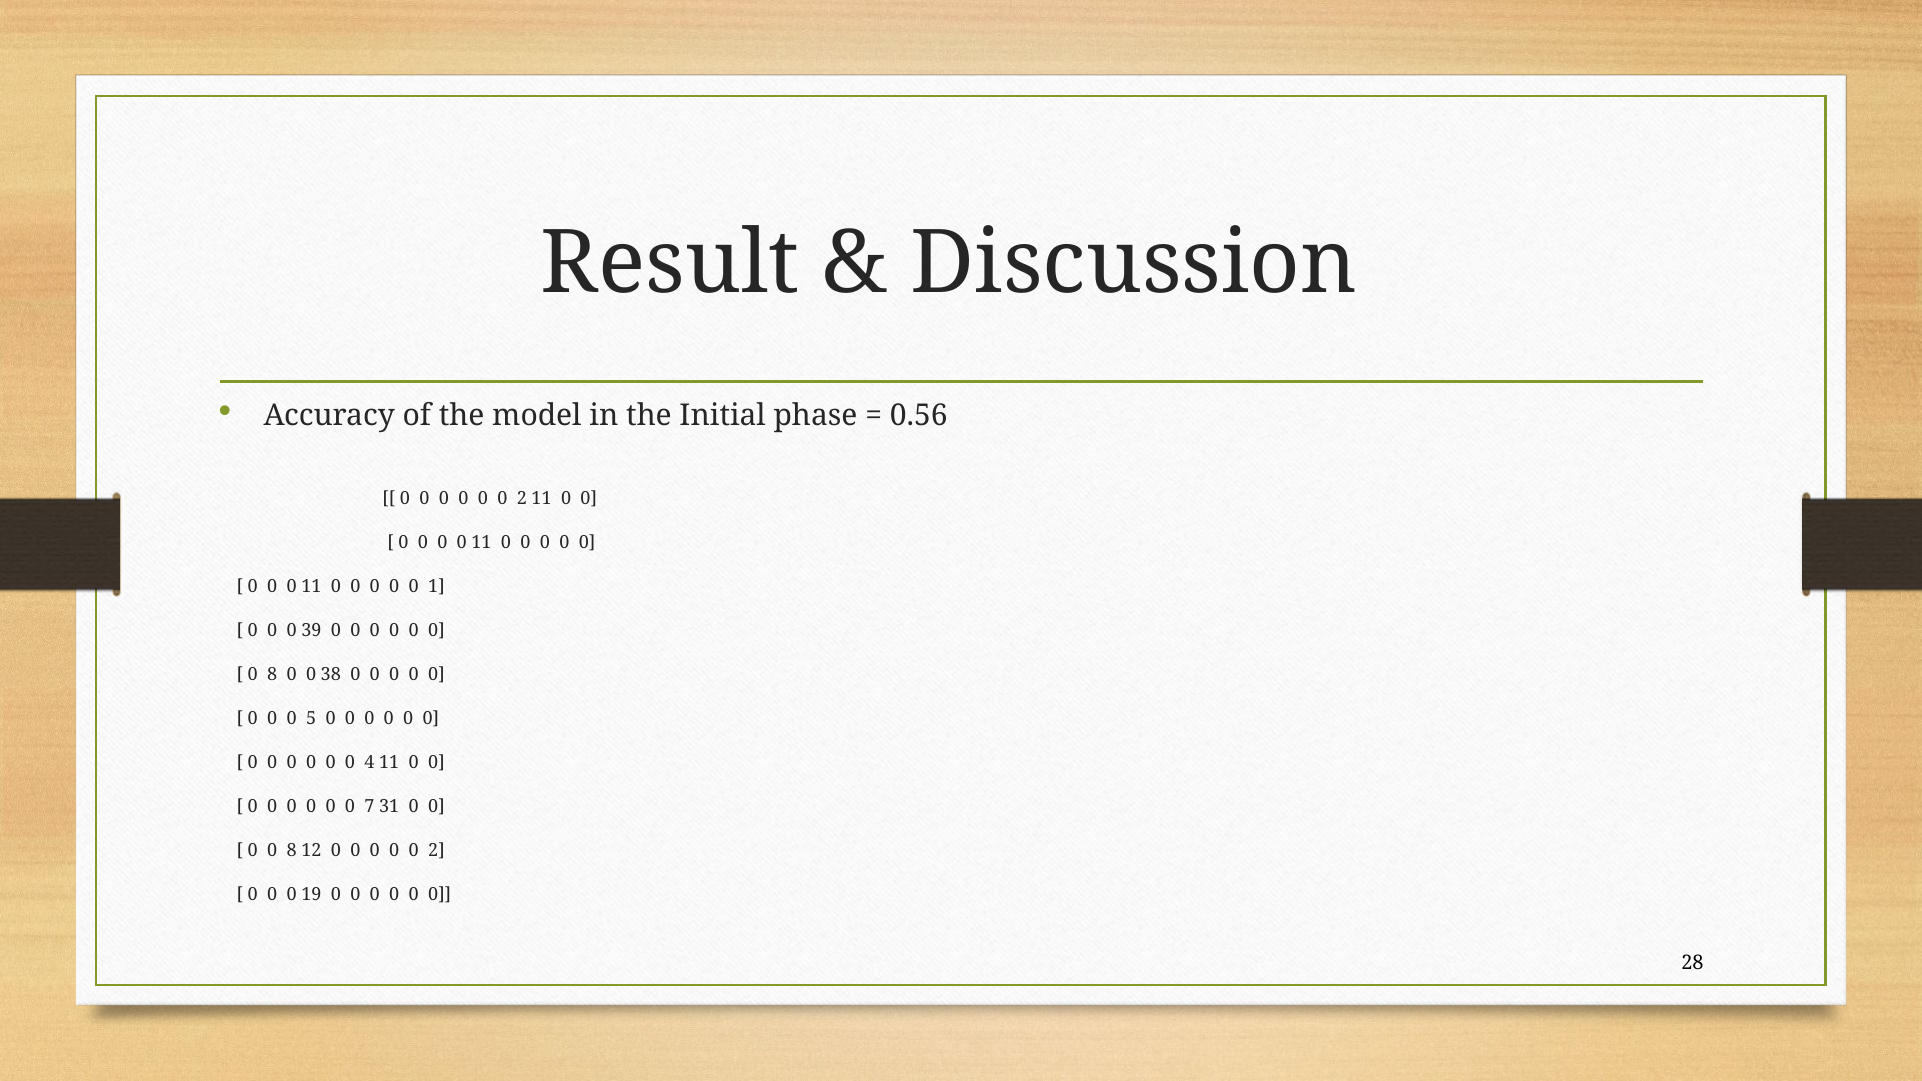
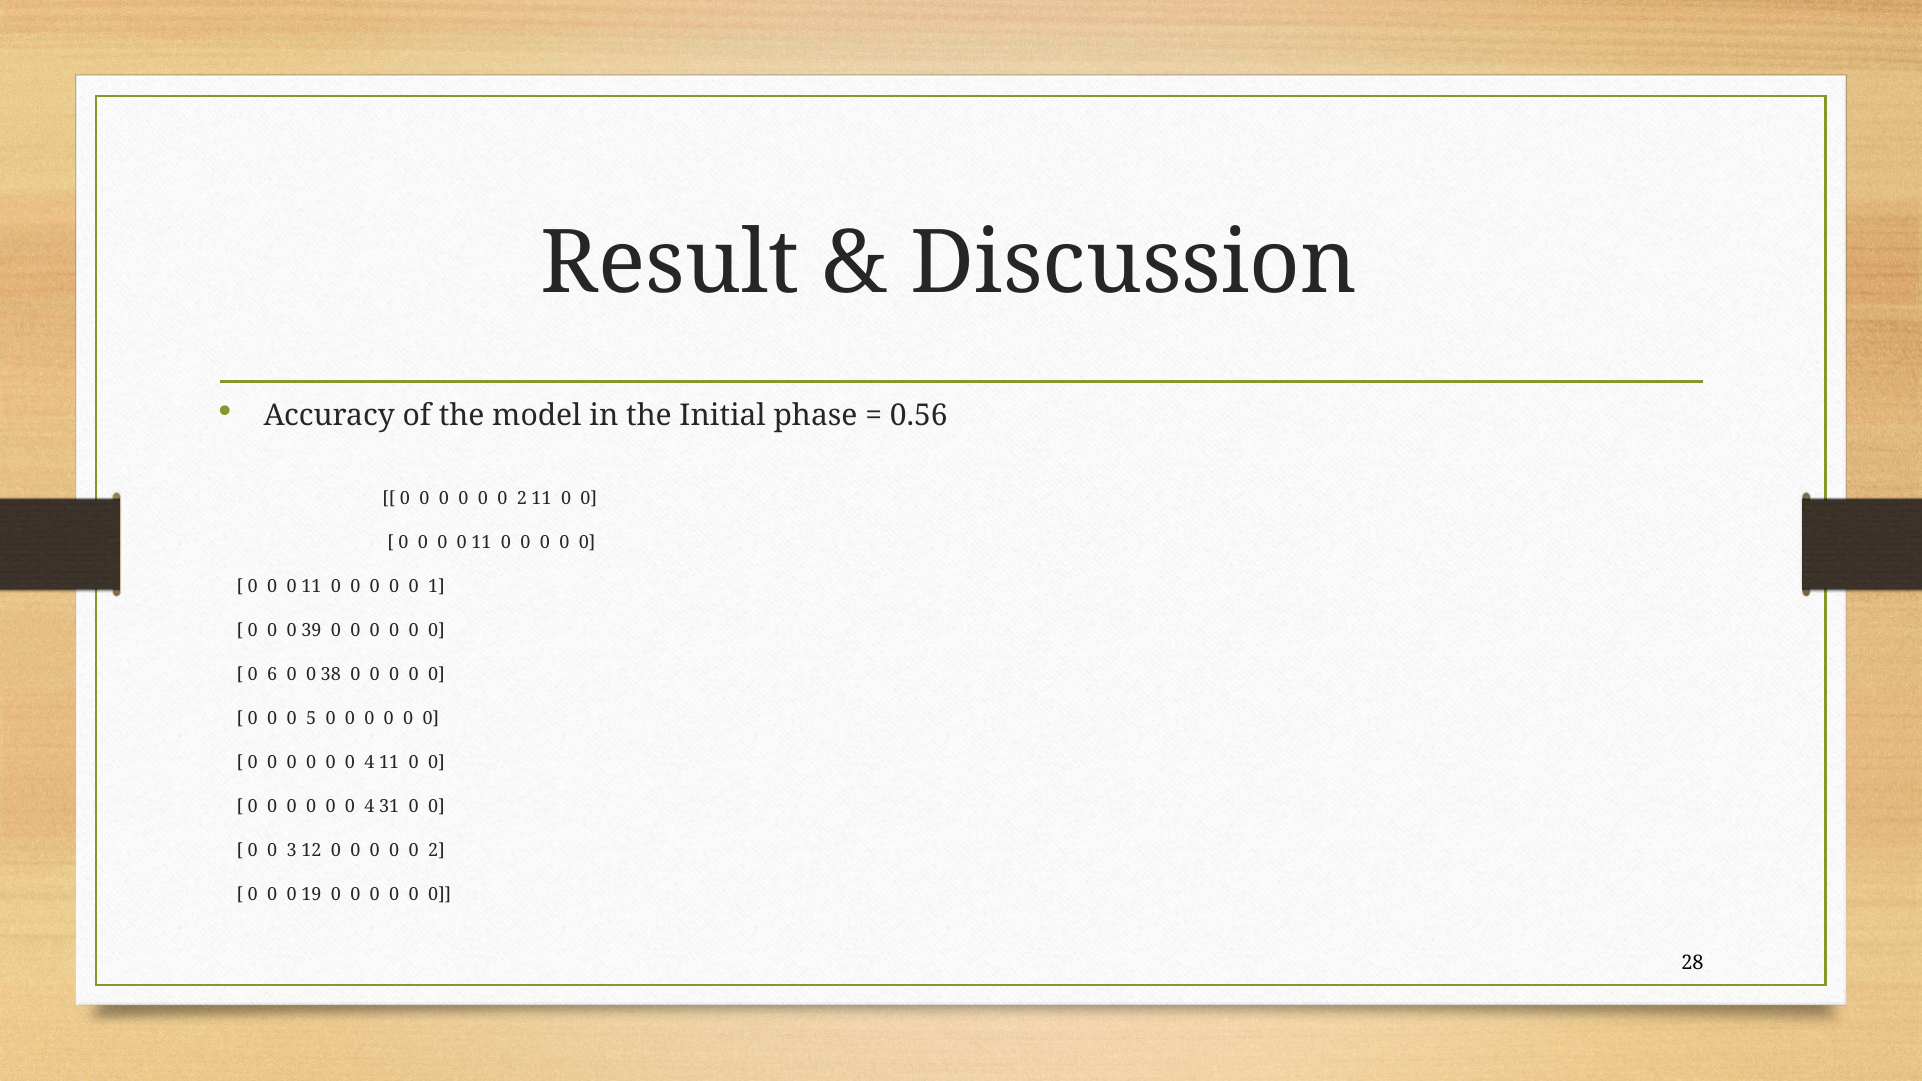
8 at (272, 674): 8 -> 6
7 at (370, 806): 7 -> 4
0 0 8: 8 -> 3
